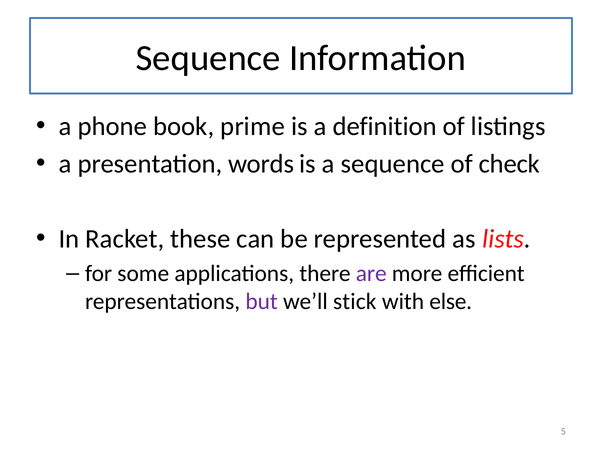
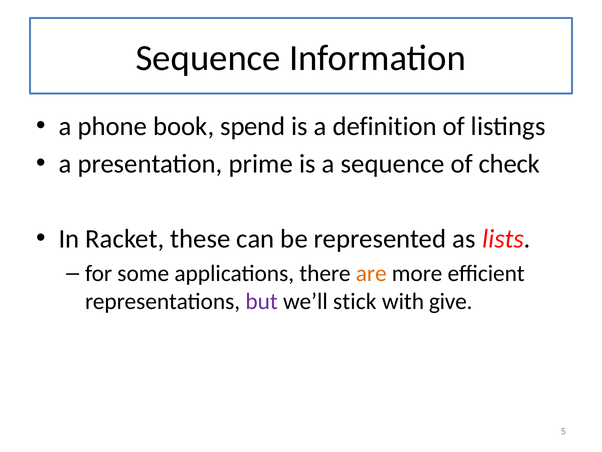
prime: prime -> spend
words: words -> prime
are colour: purple -> orange
else: else -> give
